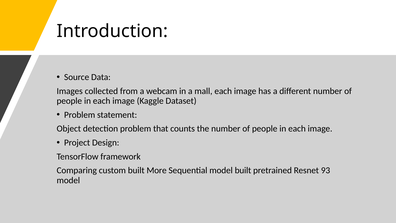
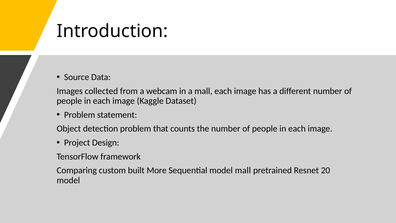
model built: built -> mall
93: 93 -> 20
